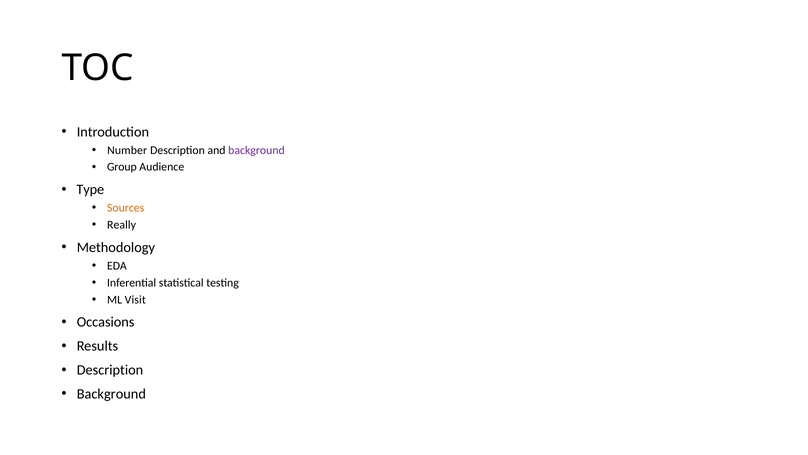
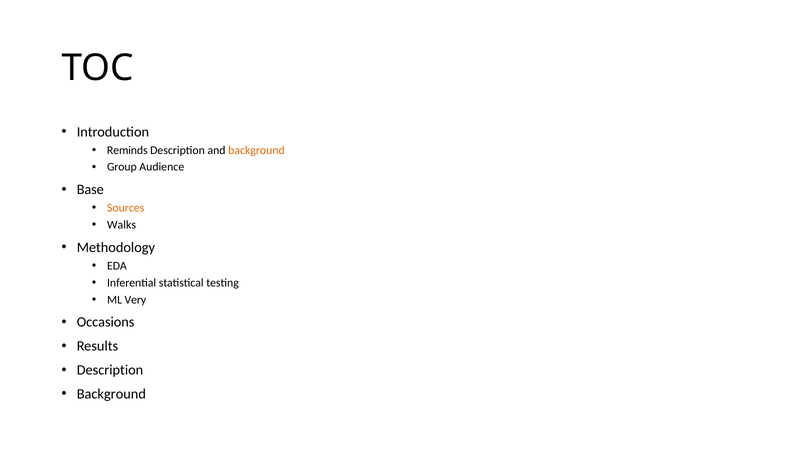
Number: Number -> Reminds
background at (256, 150) colour: purple -> orange
Type: Type -> Base
Really: Really -> Walks
Visit: Visit -> Very
